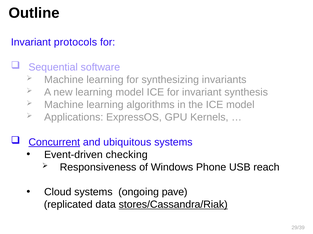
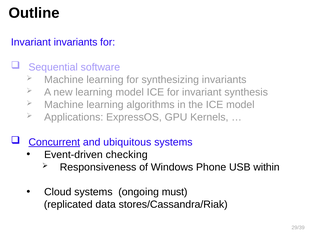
Invariant protocols: protocols -> invariants
reach: reach -> within
pave: pave -> must
stores/Cassandra/Riak underline: present -> none
